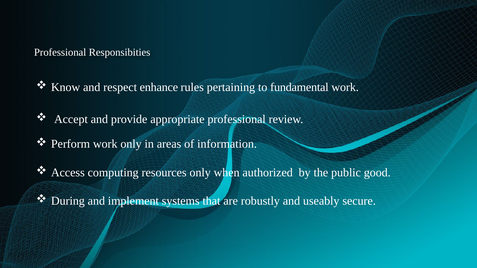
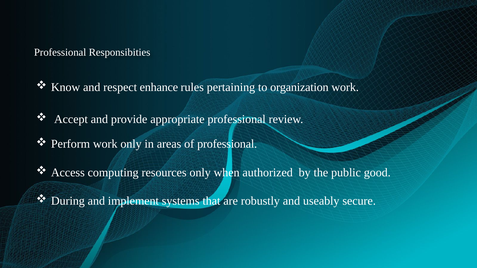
fundamental: fundamental -> organization
of information: information -> professional
